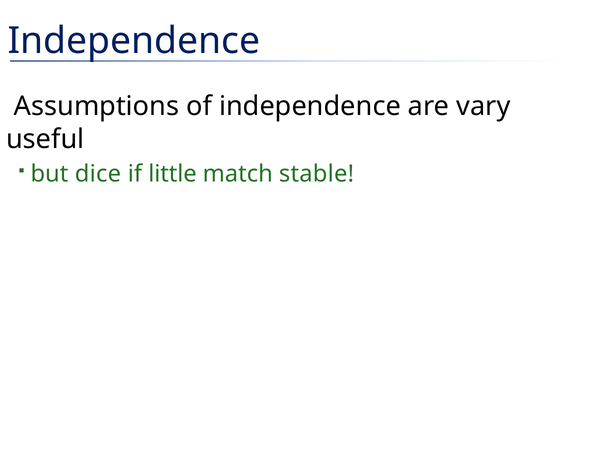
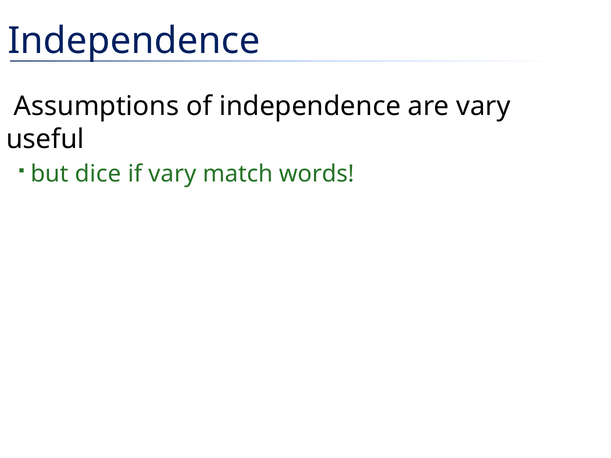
if little: little -> vary
stable: stable -> words
